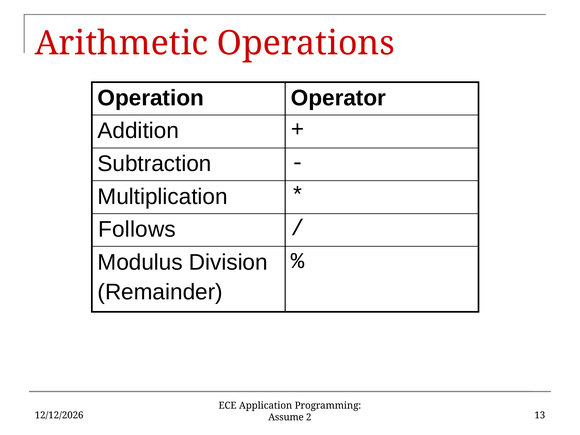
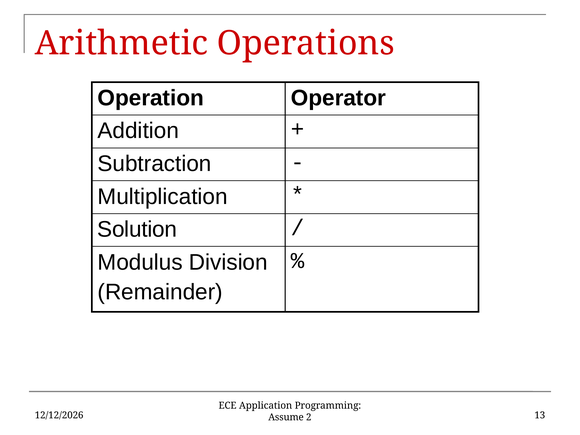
Follows: Follows -> Solution
